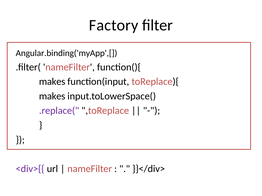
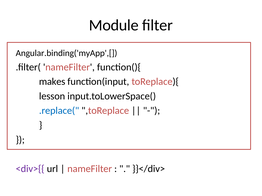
Factory: Factory -> Module
makes at (52, 96): makes -> lesson
.replace( colour: purple -> blue
